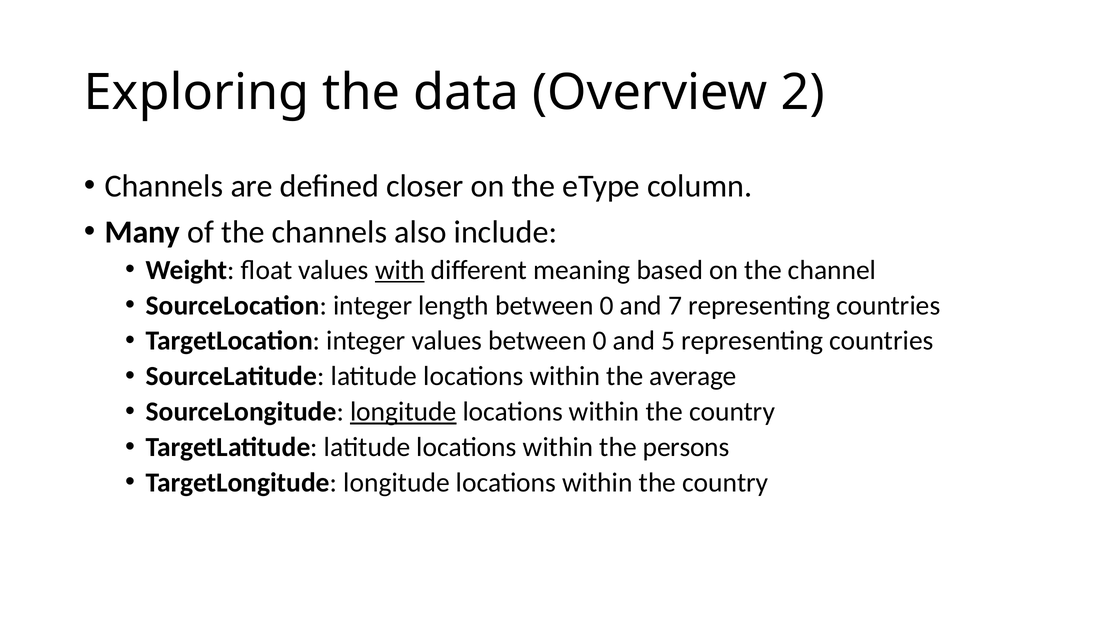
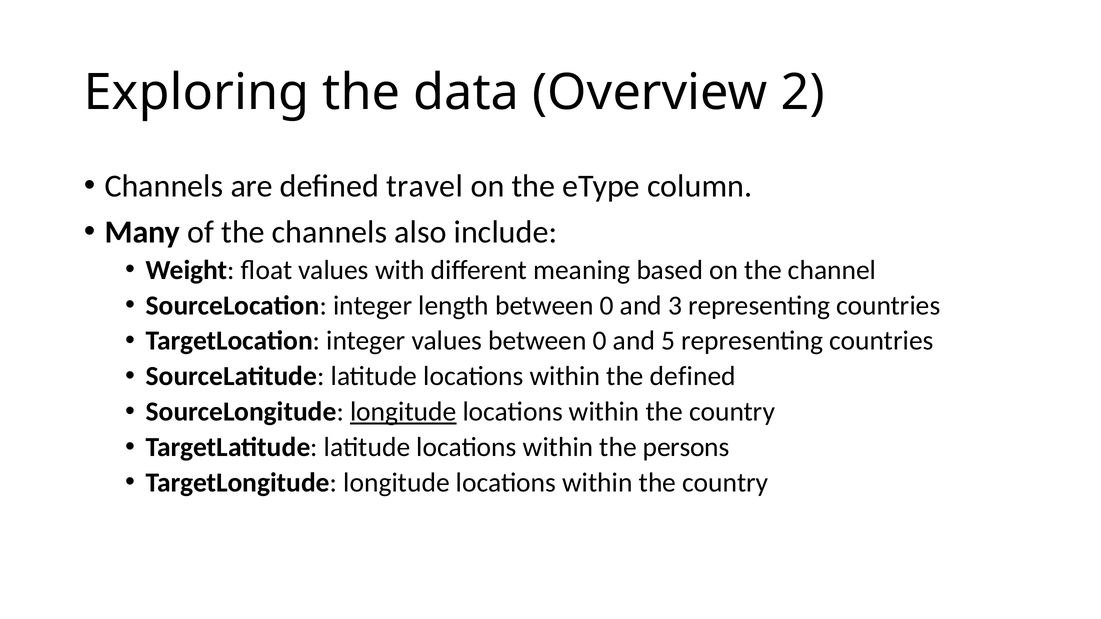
closer: closer -> travel
with underline: present -> none
7: 7 -> 3
the average: average -> defined
